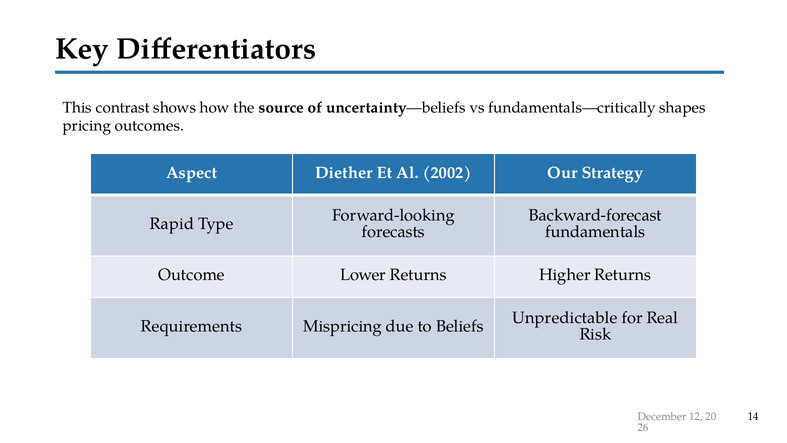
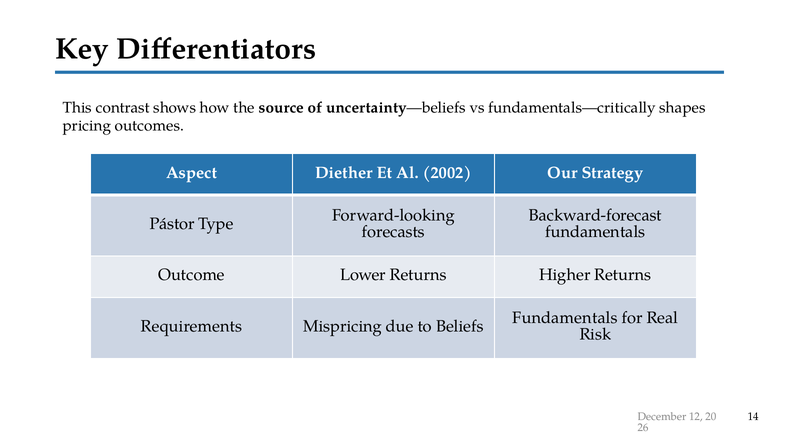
Rapid: Rapid -> Pástor
Unpredictable at (565, 318): Unpredictable -> Fundamentals
